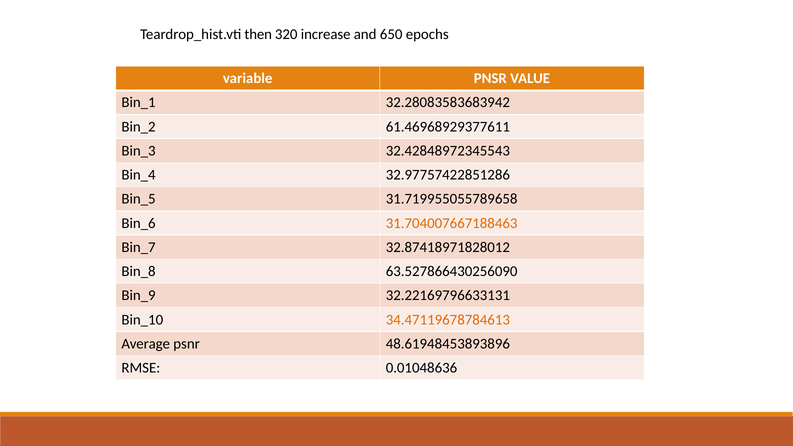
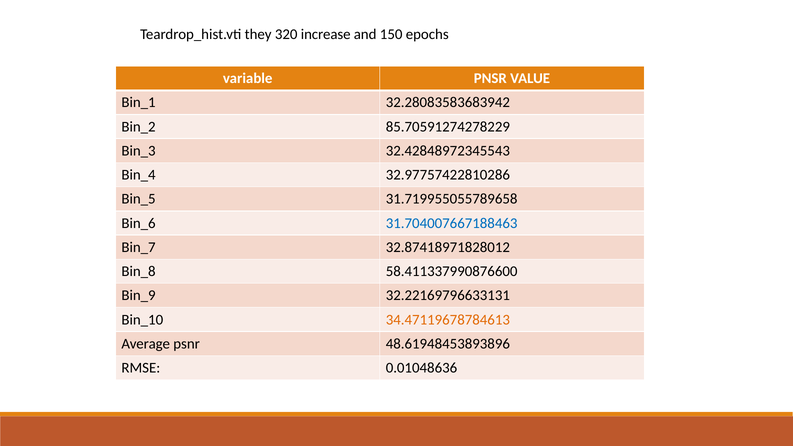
then: then -> they
650: 650 -> 150
61.46968929377611: 61.46968929377611 -> 85.70591274278229
32.97757422851286: 32.97757422851286 -> 32.97757422810286
31.704007667188463 colour: orange -> blue
63.527866430256090: 63.527866430256090 -> 58.411337990876600
